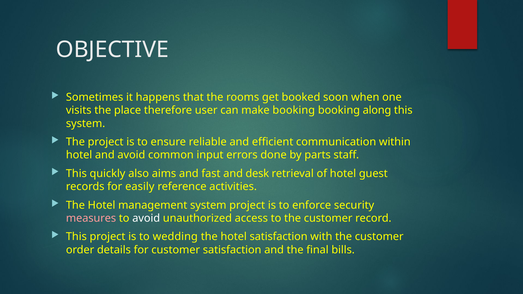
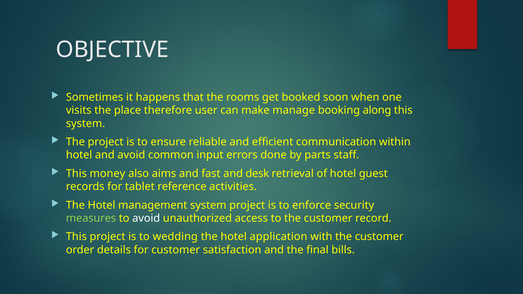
make booking: booking -> manage
quickly: quickly -> money
easily: easily -> tablet
measures colour: pink -> light green
hotel satisfaction: satisfaction -> application
